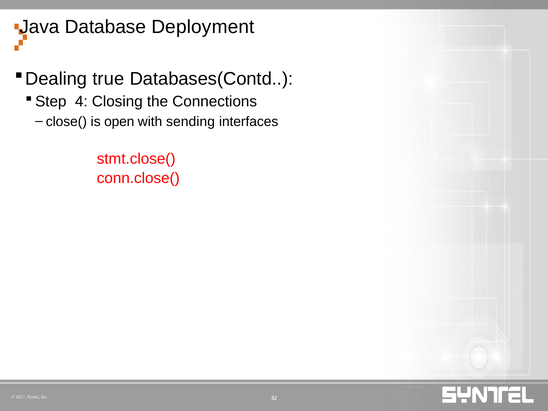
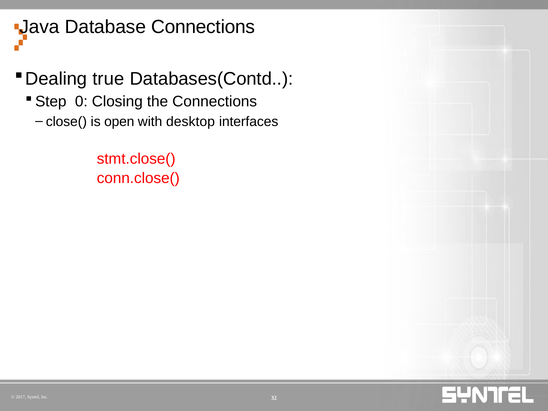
Database Deployment: Deployment -> Connections
4: 4 -> 0
sending: sending -> desktop
